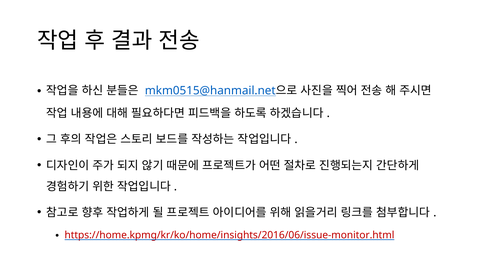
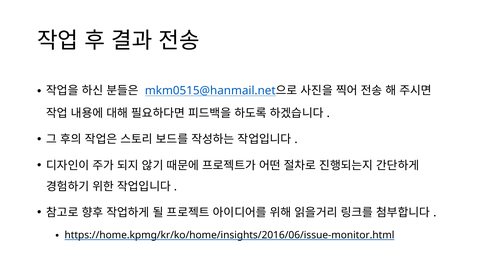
https://home.kpmg/kr/ko/home/insights/2016/06/issue-monitor.html colour: red -> black
